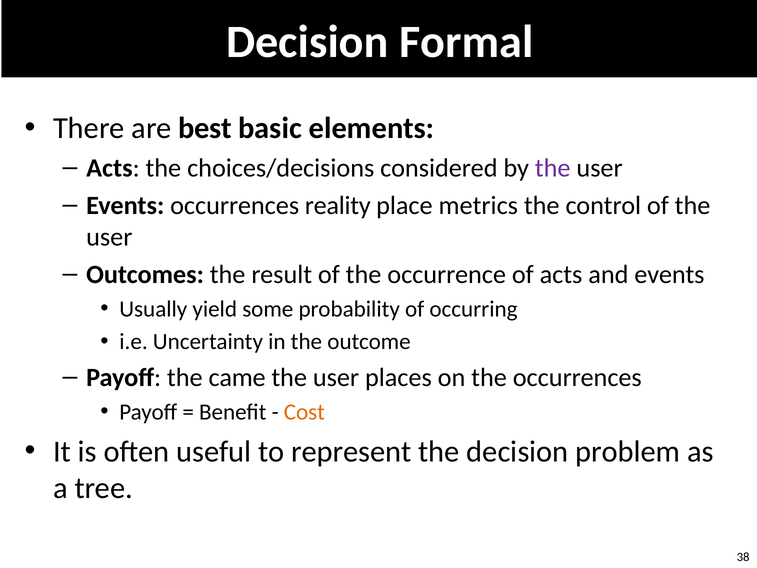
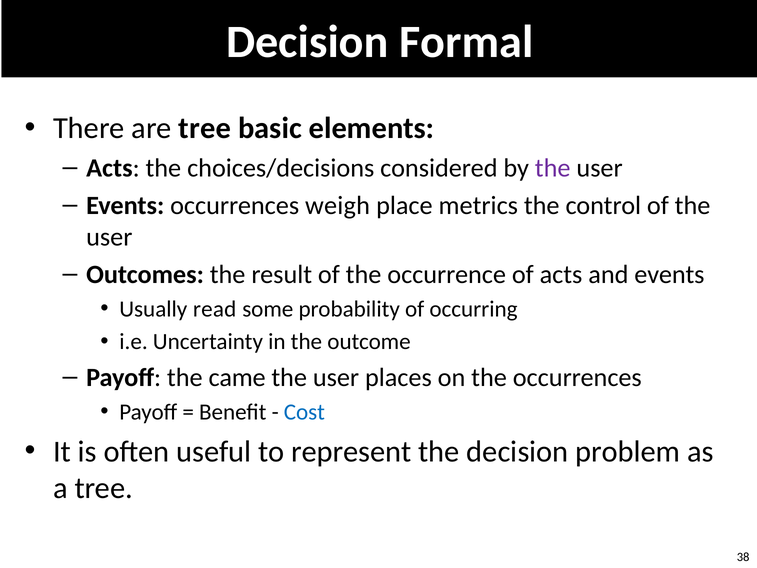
are best: best -> tree
reality: reality -> weigh
yield: yield -> read
Cost colour: orange -> blue
